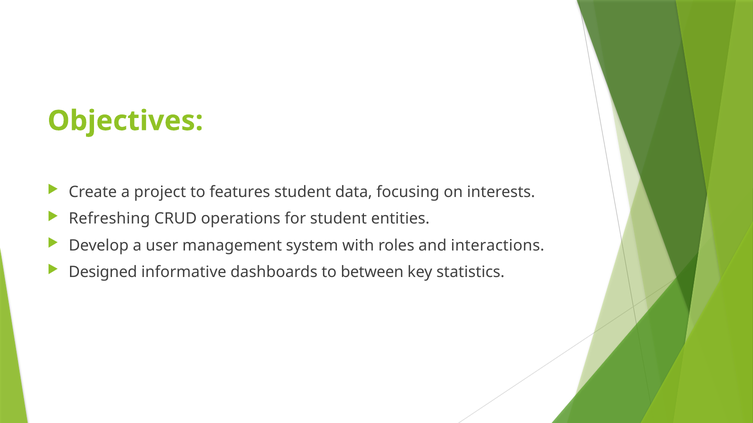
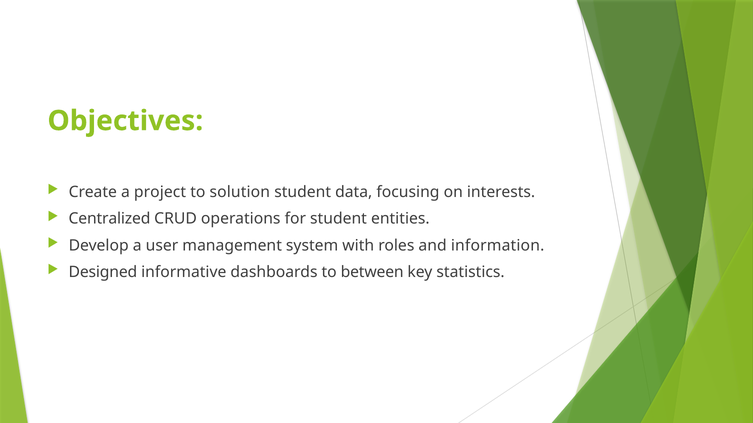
features: features -> solution
Refreshing: Refreshing -> Centralized
interactions: interactions -> information
